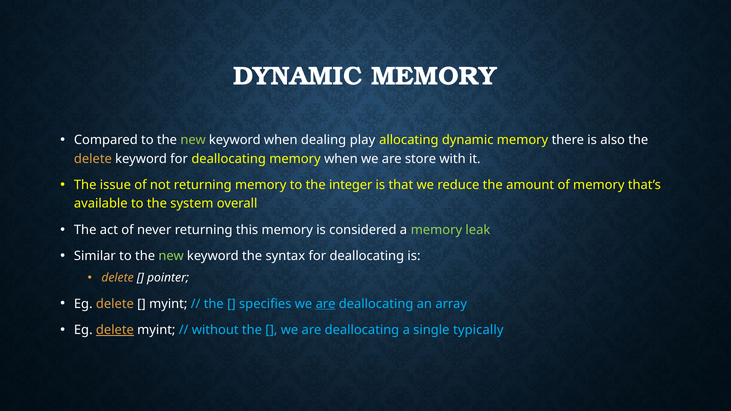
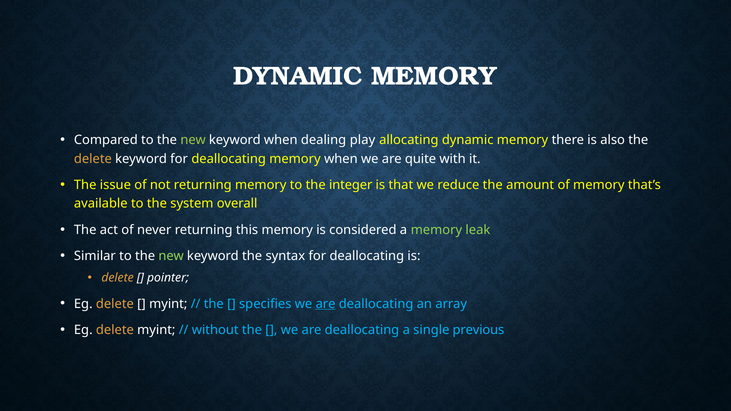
store: store -> quite
delete at (115, 330) underline: present -> none
typically: typically -> previous
